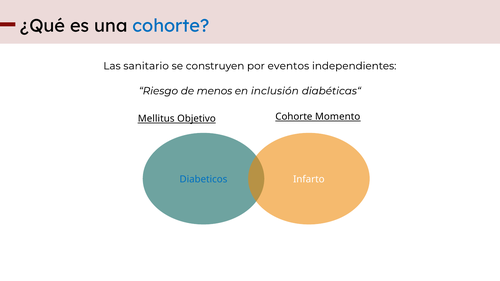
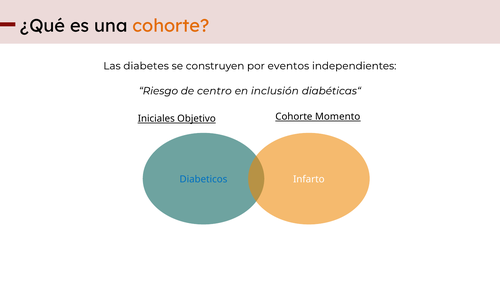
cohorte at (171, 26) colour: blue -> orange
sanitario: sanitario -> diabetes
menos: menos -> centro
Mellitus: Mellitus -> Iniciales
